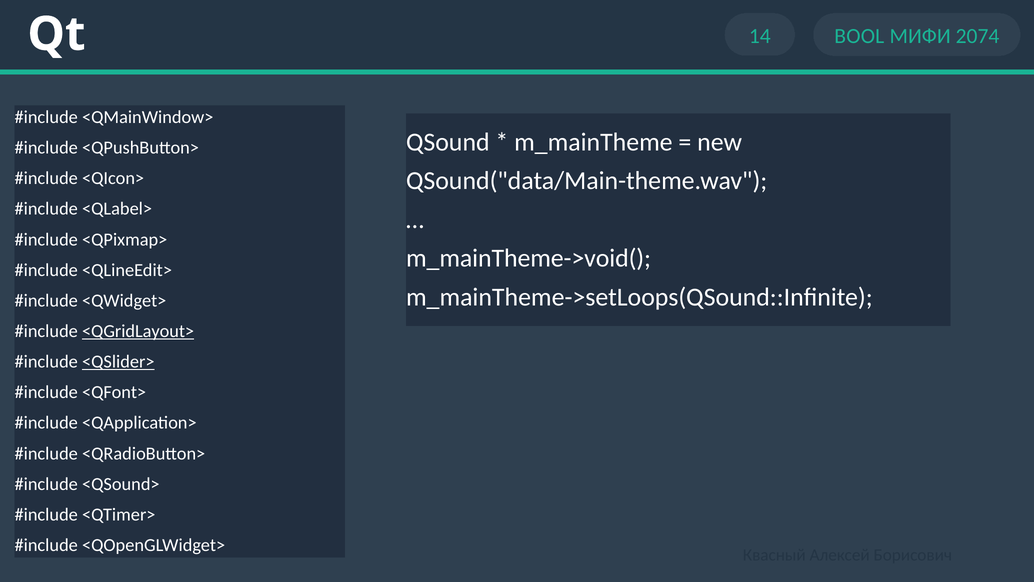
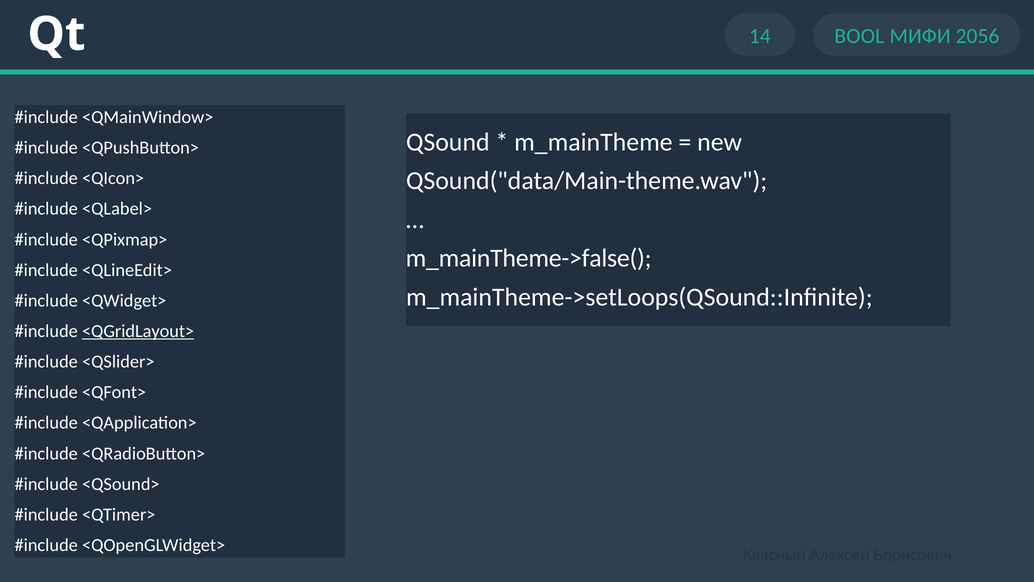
2074: 2074 -> 2056
m_mainTheme->void(: m_mainTheme->void( -> m_mainTheme->false(
<QSlider> underline: present -> none
